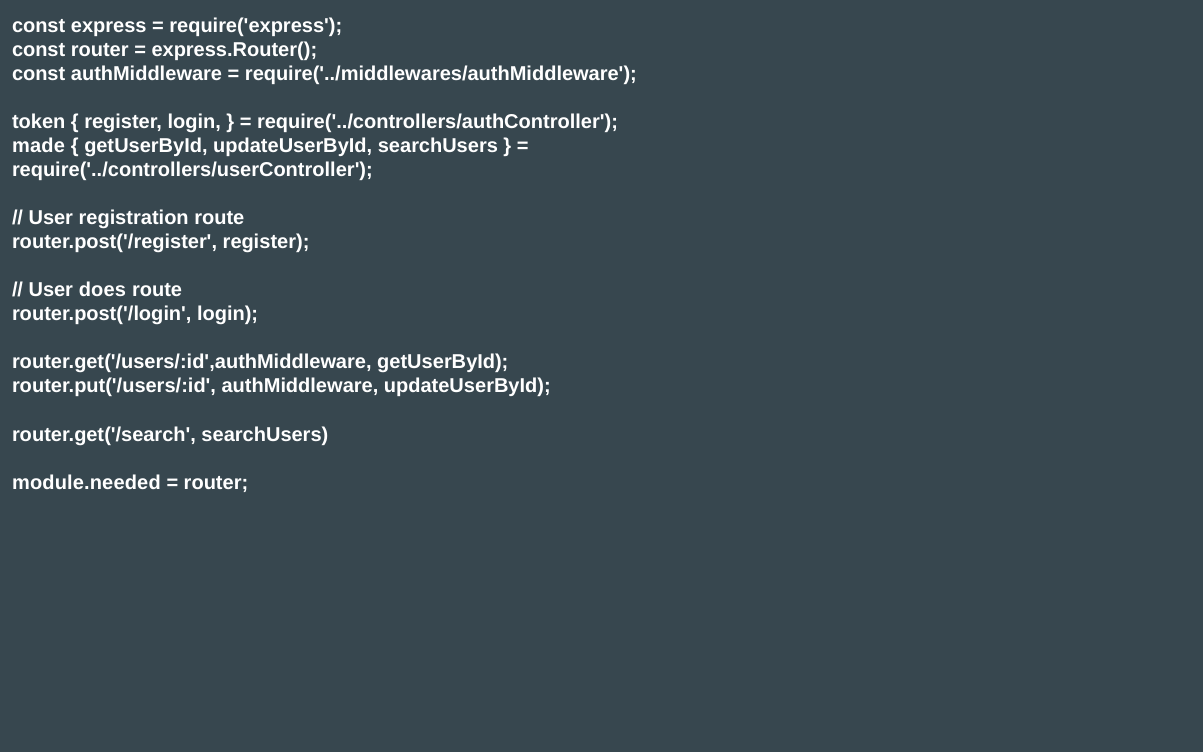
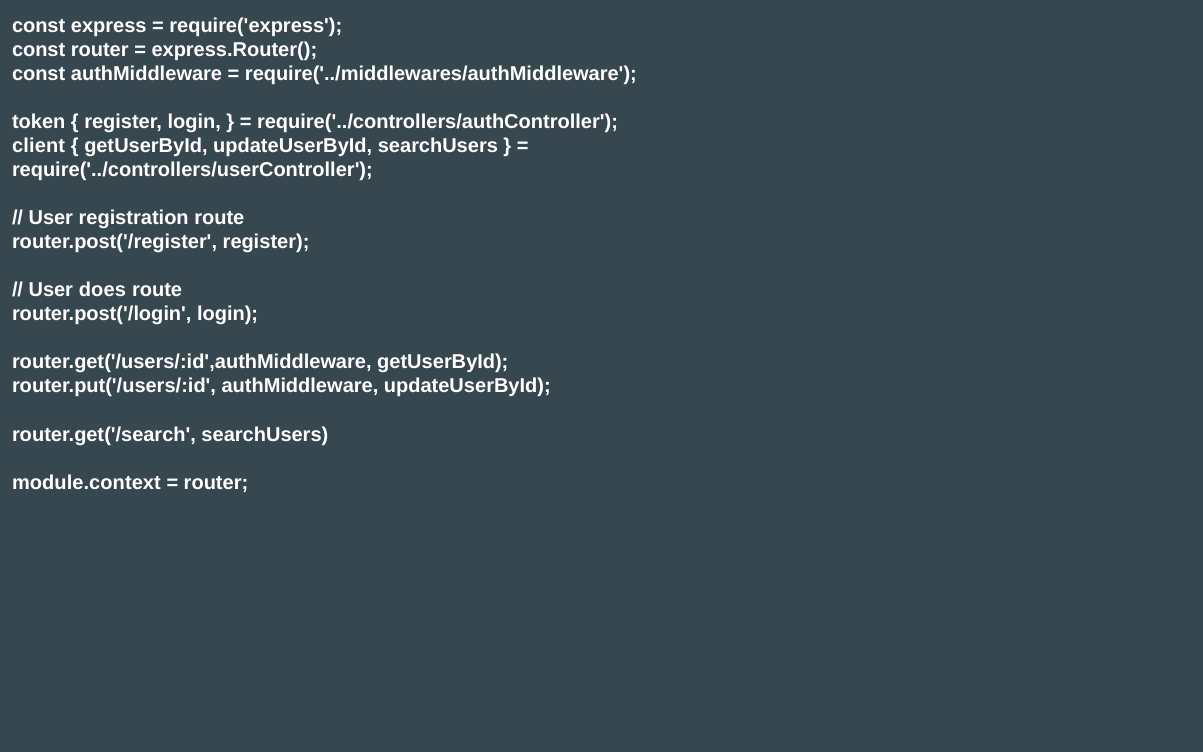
made: made -> client
module.needed: module.needed -> module.context
